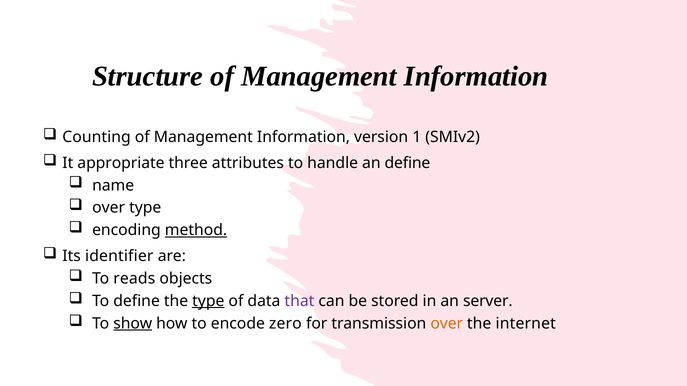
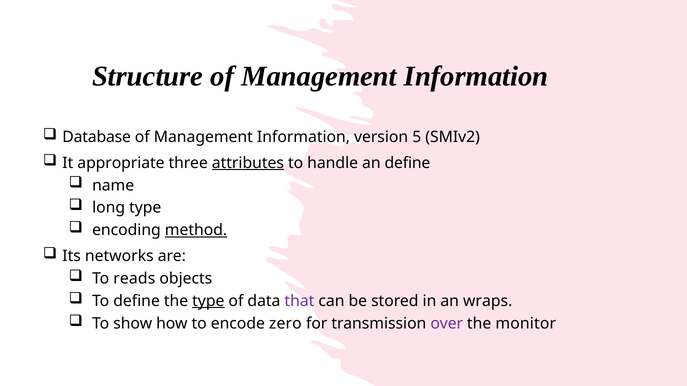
Counting: Counting -> Database
1: 1 -> 5
attributes underline: none -> present
over at (109, 208): over -> long
identifier: identifier -> networks
server: server -> wraps
show underline: present -> none
over at (447, 324) colour: orange -> purple
internet: internet -> monitor
